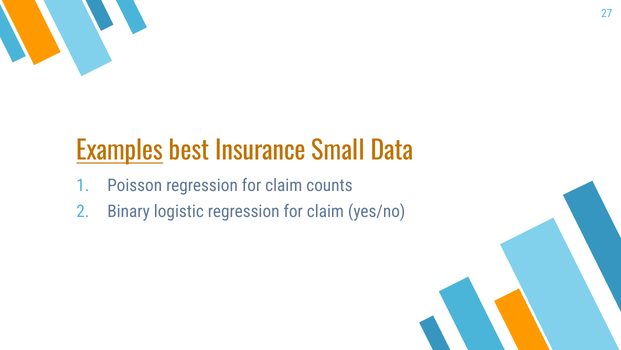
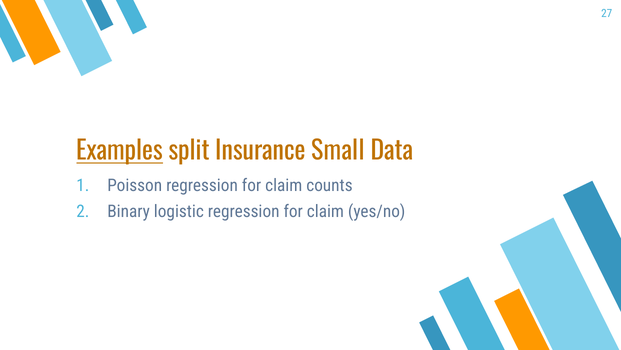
best: best -> split
